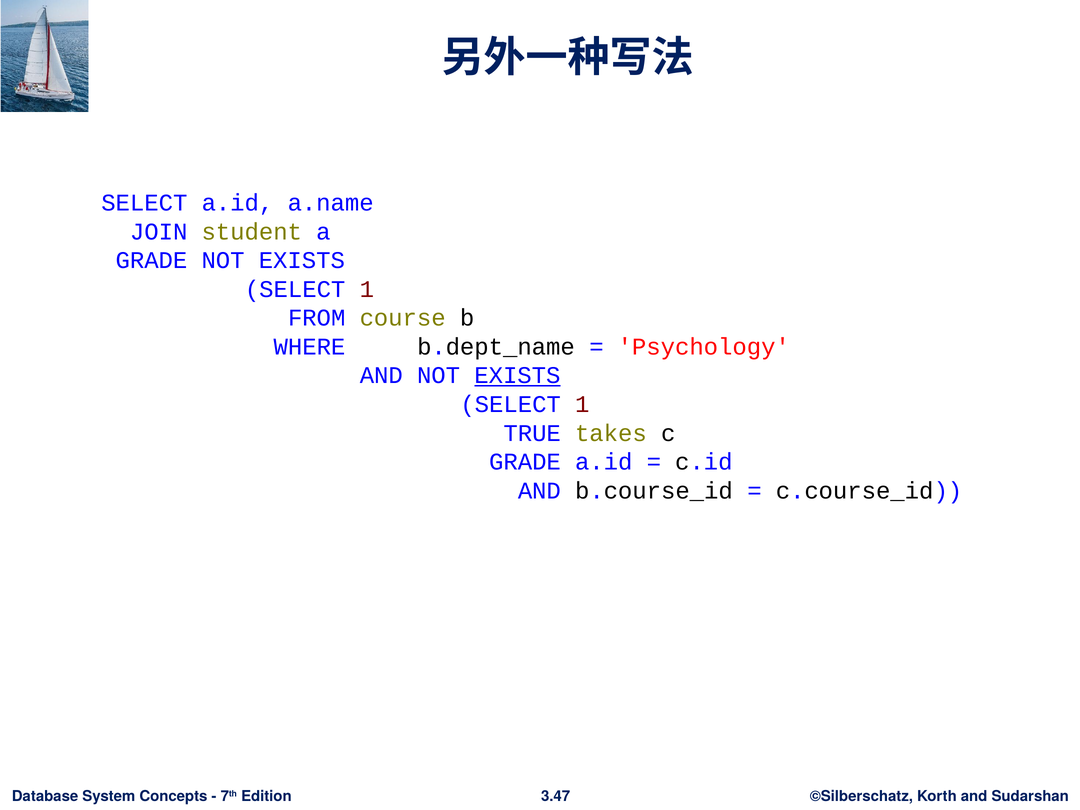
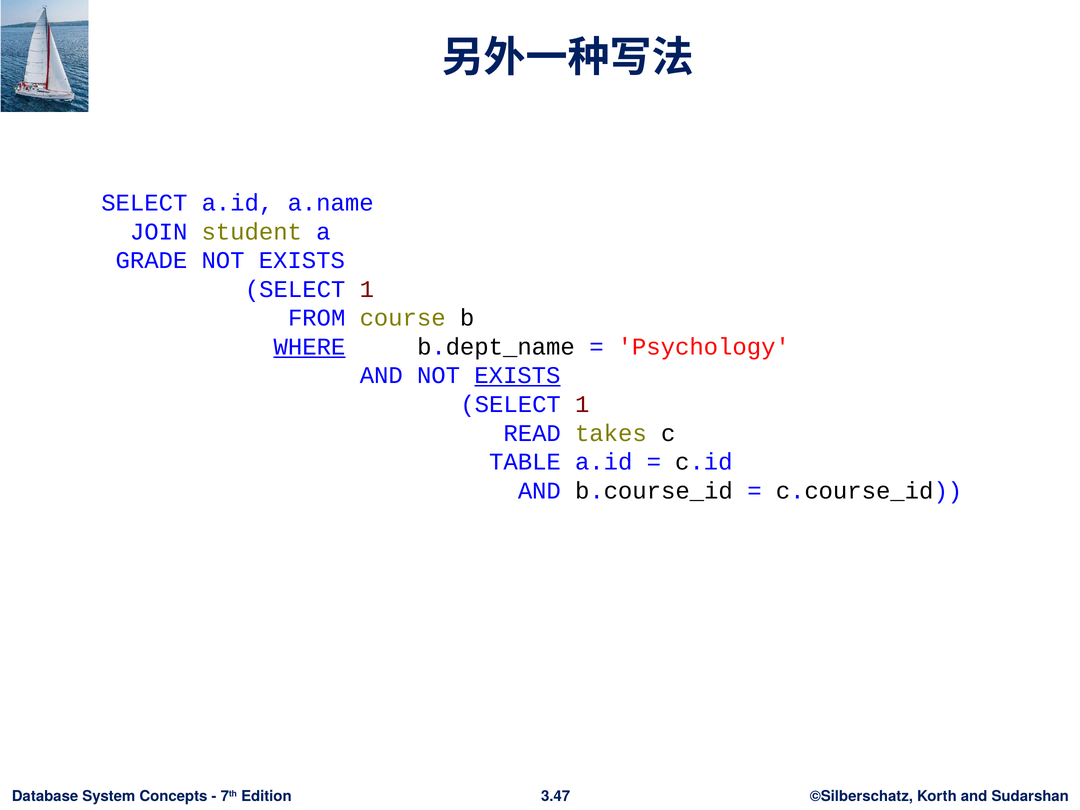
WHERE underline: none -> present
TRUE: TRUE -> READ
GRADE at (525, 462): GRADE -> TABLE
